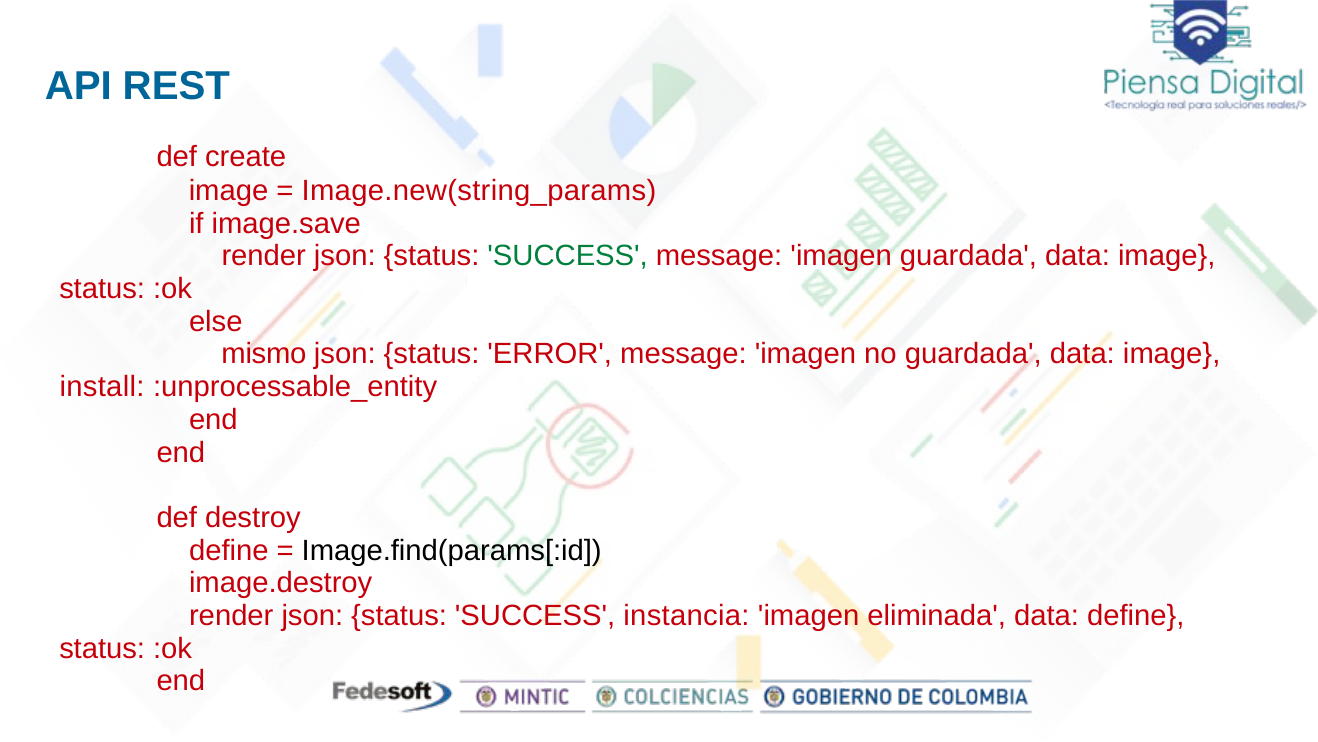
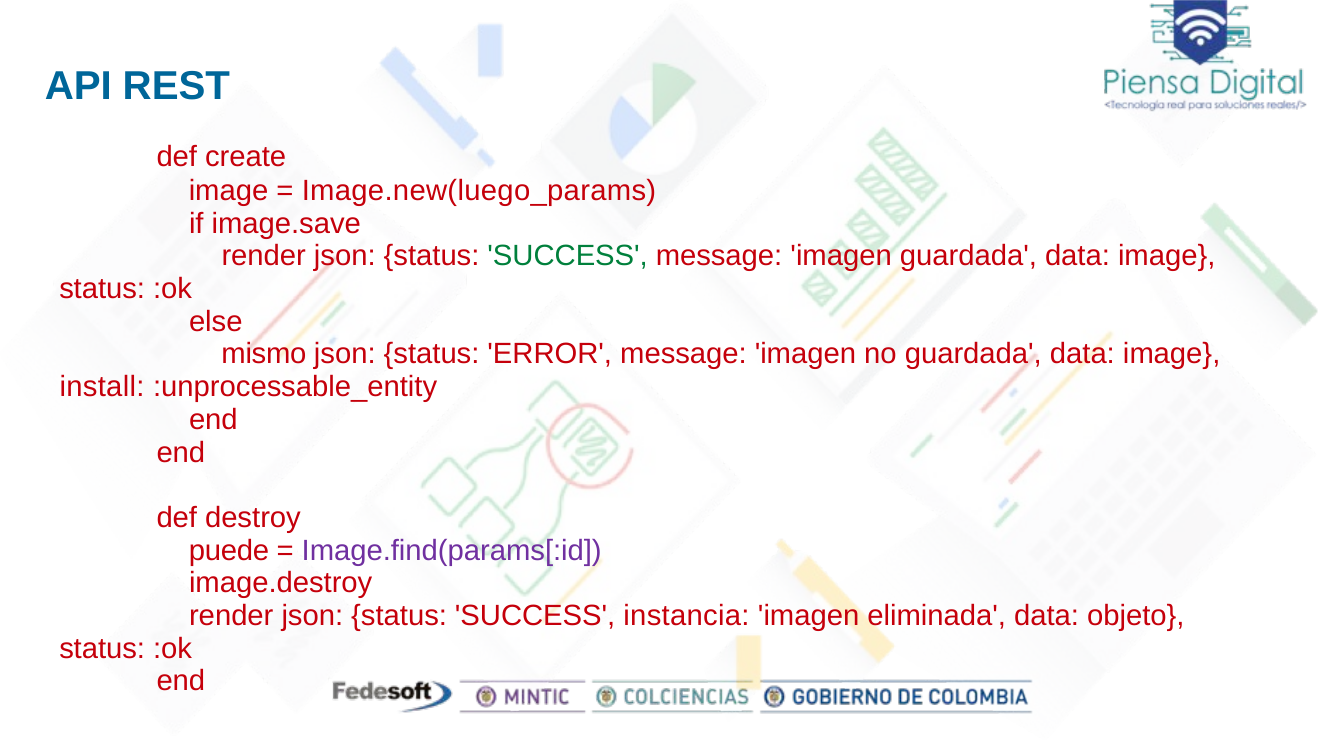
Image.new(string_params: Image.new(string_params -> Image.new(luego_params
define at (229, 550): define -> puede
Image.find(params[:id colour: black -> purple
data define: define -> objeto
